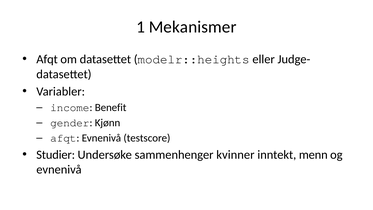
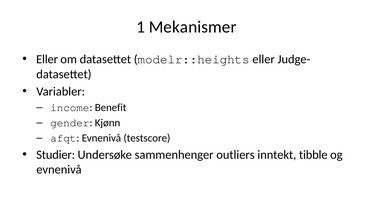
Afqt at (47, 59): Afqt -> Eller
kvinner: kvinner -> outliers
menn: menn -> tibble
